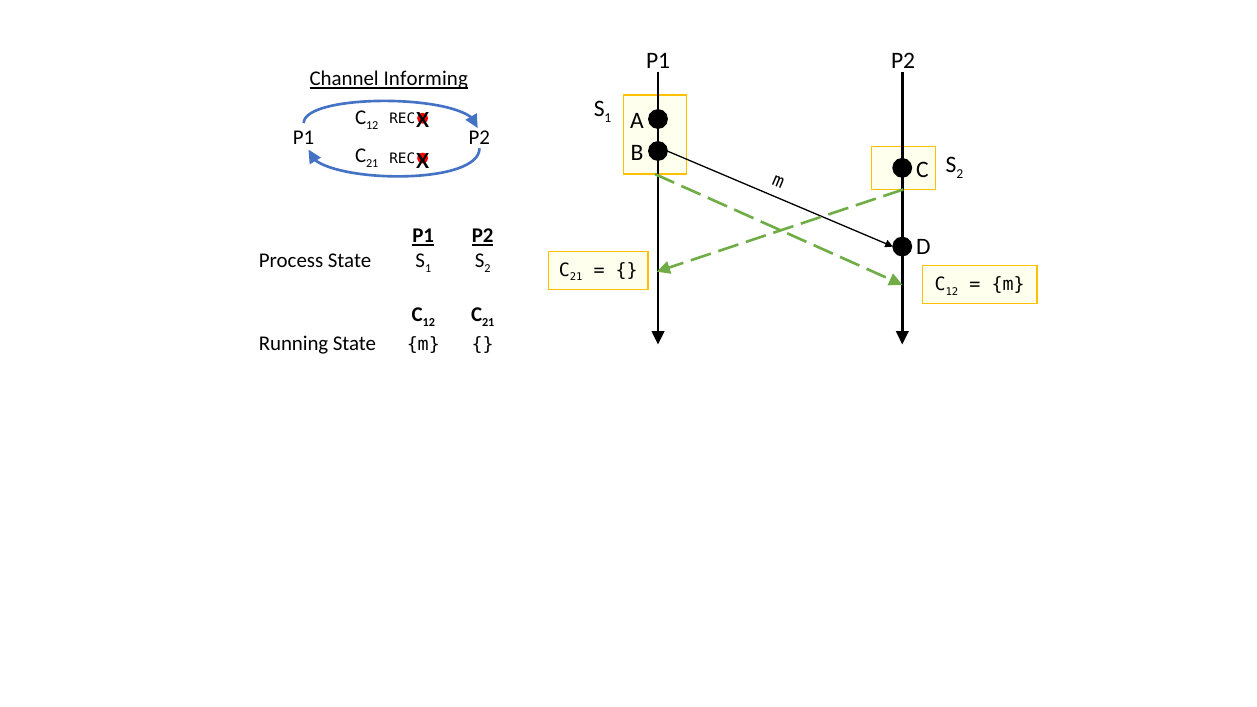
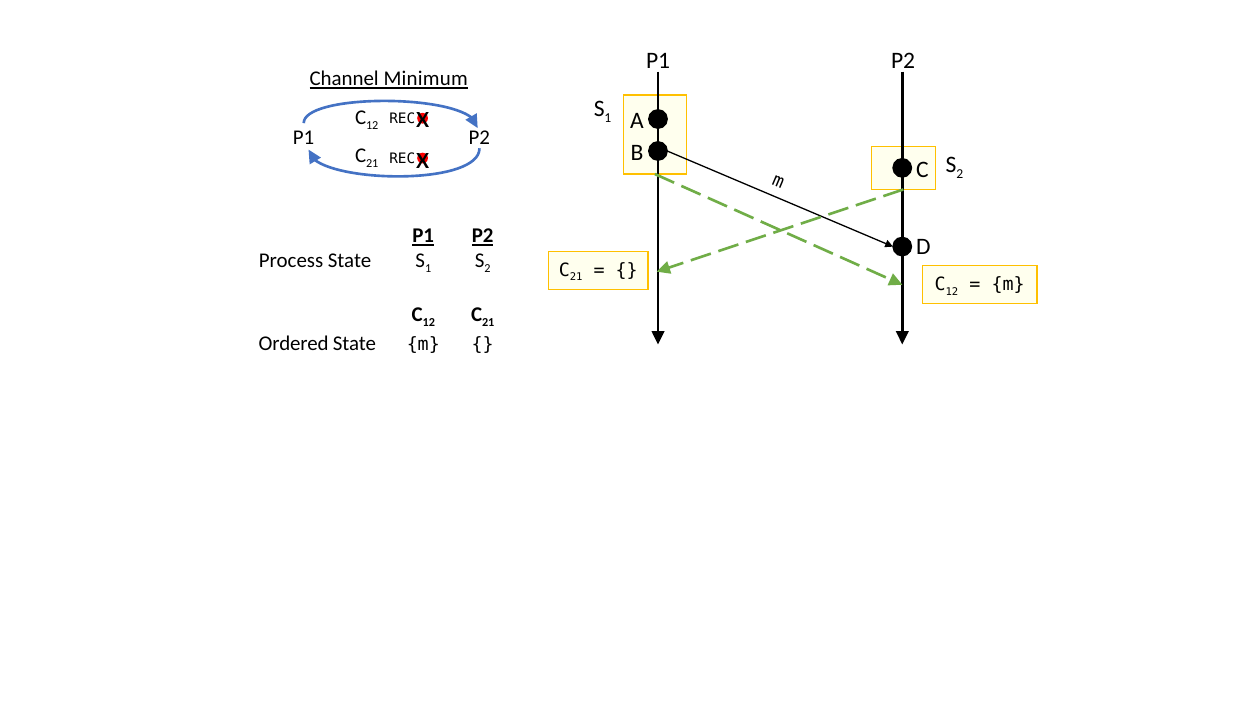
Informing: Informing -> Minimum
Running: Running -> Ordered
